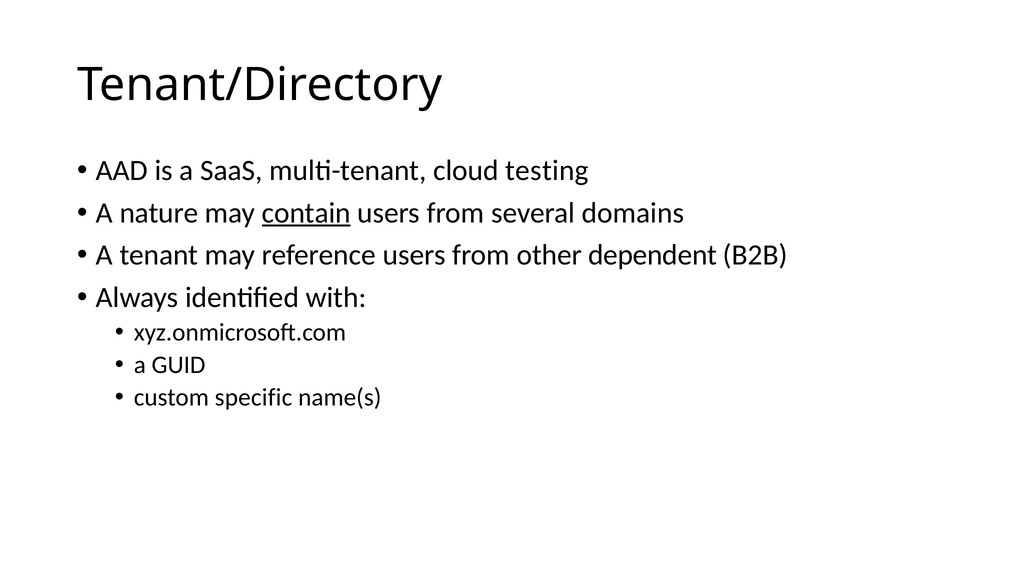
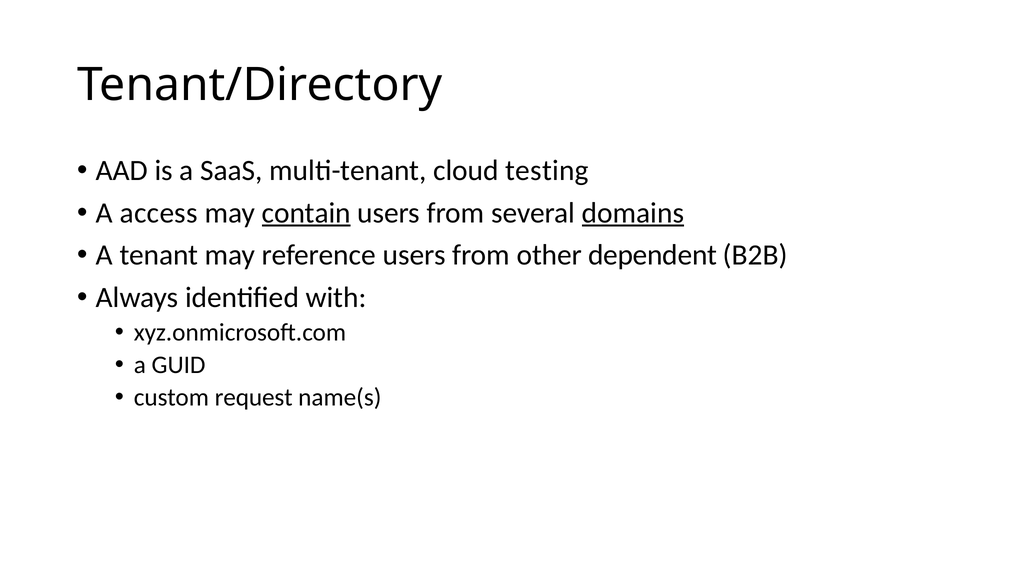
nature: nature -> access
domains underline: none -> present
specific: specific -> request
